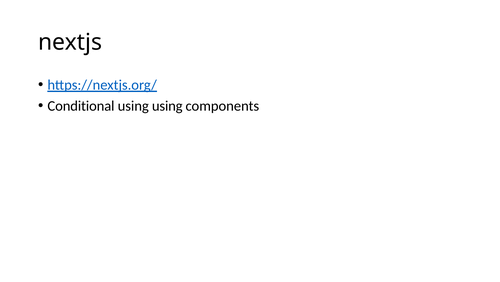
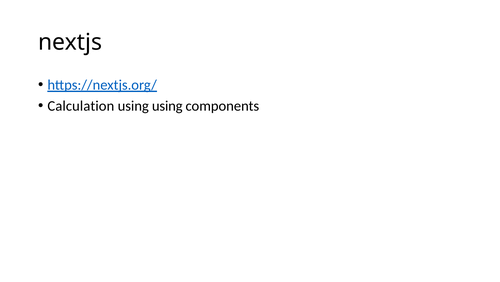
Conditional: Conditional -> Calculation
